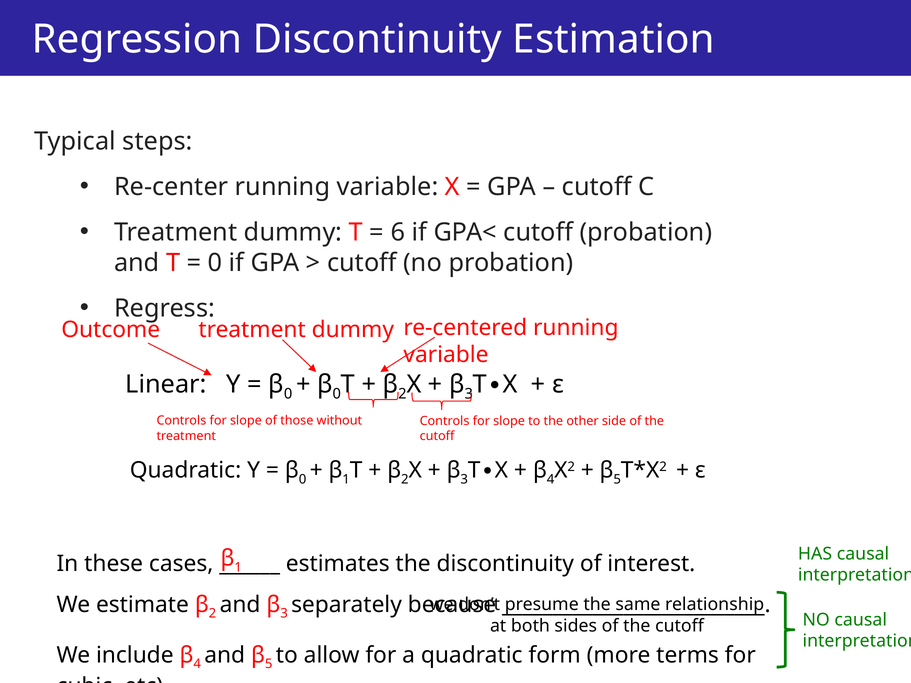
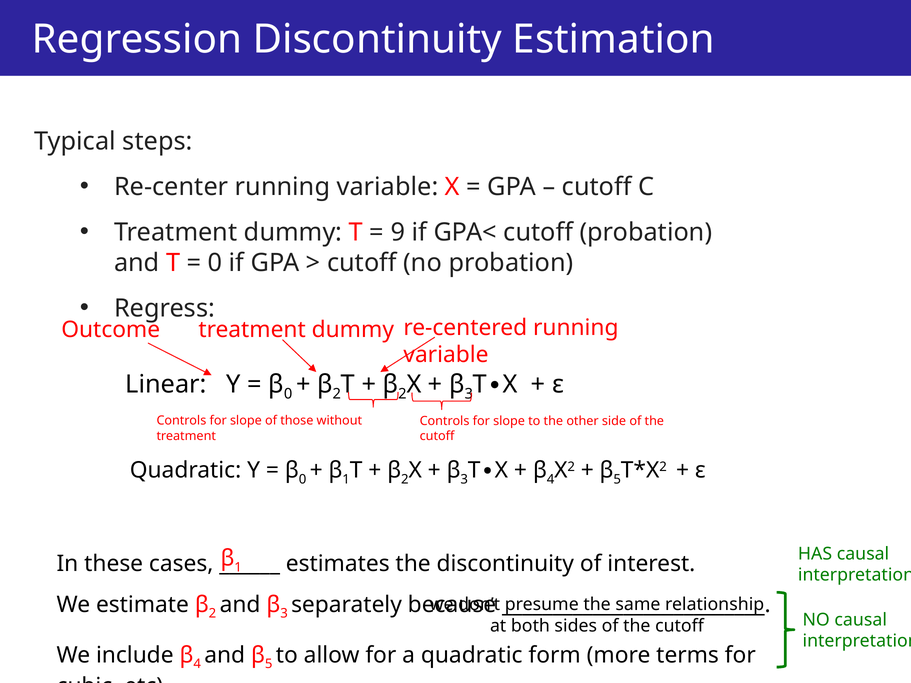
6: 6 -> 9
0 at (337, 394): 0 -> 2
